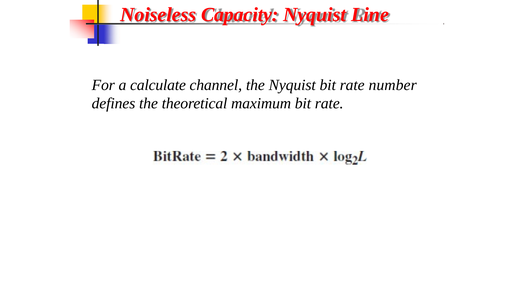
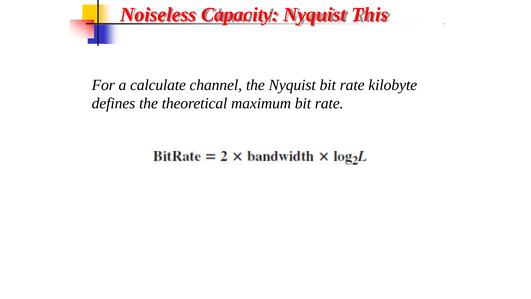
Line: Line -> This
number: number -> kilobyte
